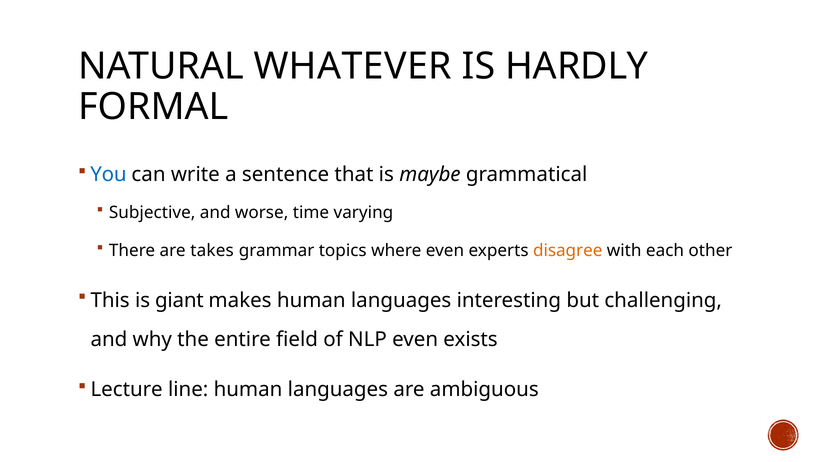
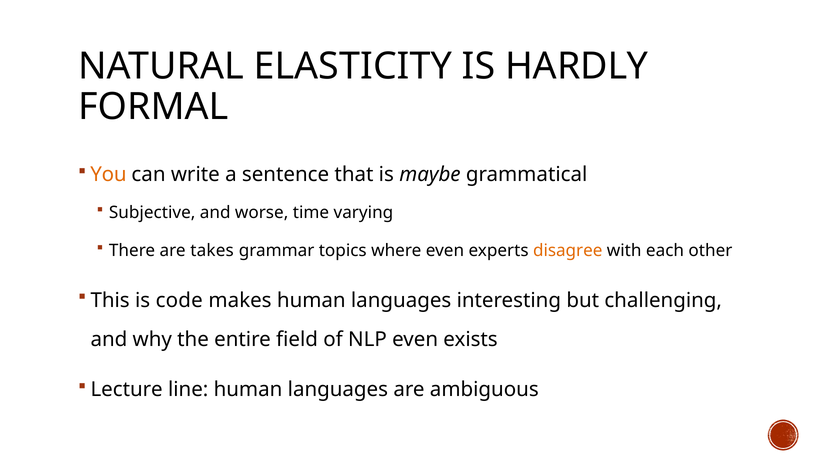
WHATEVER: WHATEVER -> ELASTICITY
You colour: blue -> orange
giant: giant -> code
